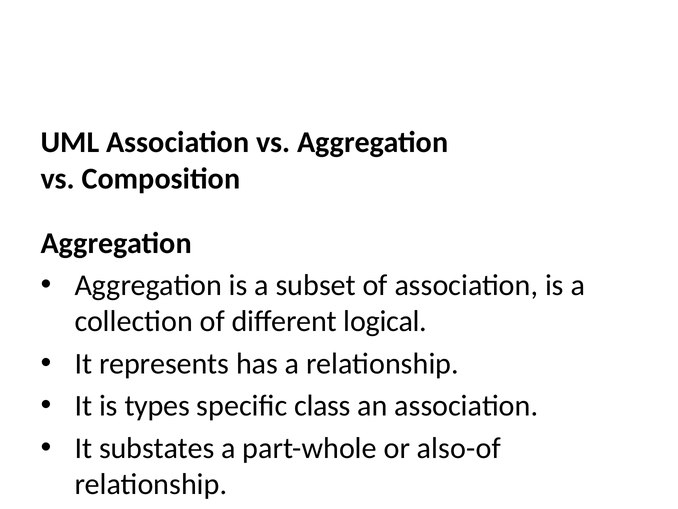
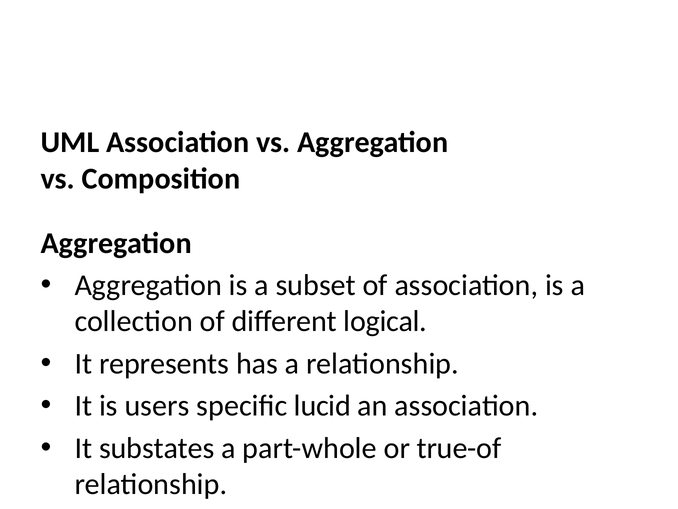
types: types -> users
class: class -> lucid
also-of: also-of -> true-of
